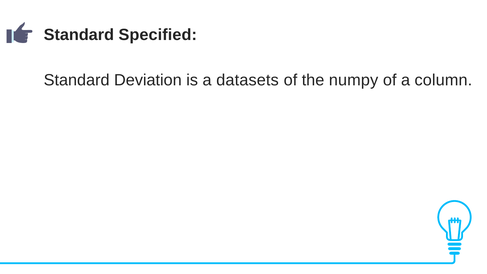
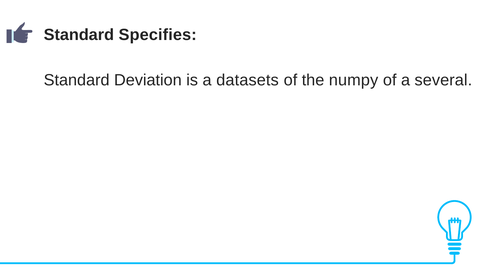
Specified: Specified -> Specifies
column: column -> several
